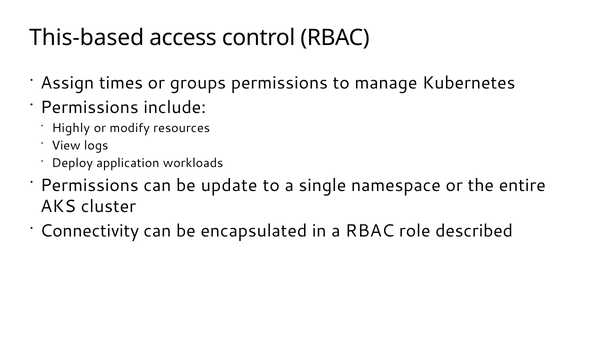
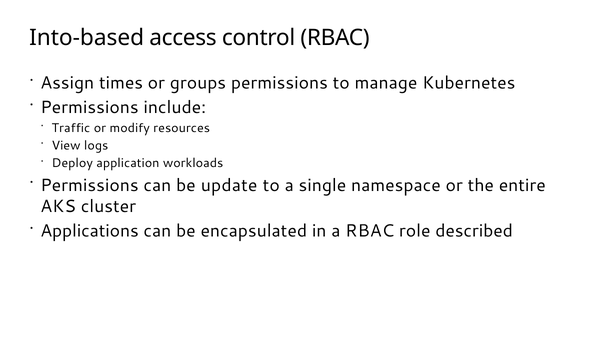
This-based: This-based -> Into-based
Highly: Highly -> Traffic
Connectivity: Connectivity -> Applications
